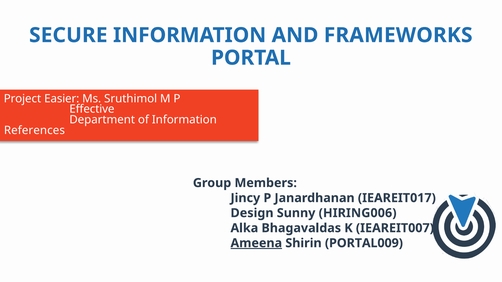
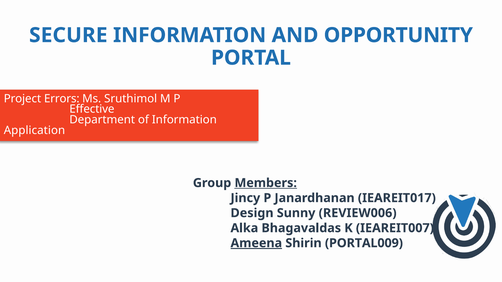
FRAMEWORKS: FRAMEWORKS -> OPPORTUNITY
Easier: Easier -> Errors
References: References -> Application
Members underline: none -> present
HIRING006: HIRING006 -> REVIEW006
